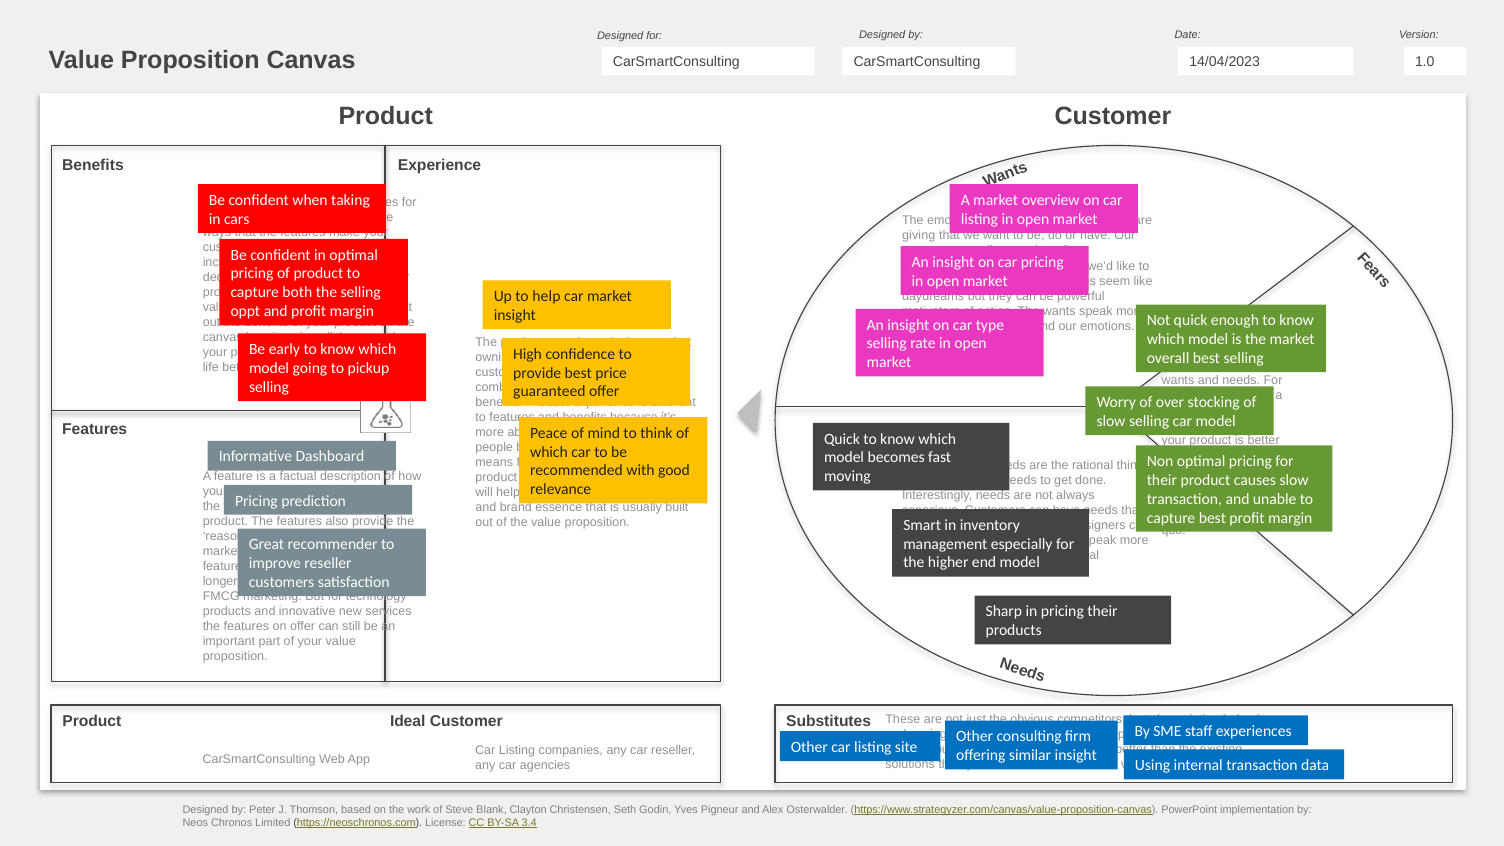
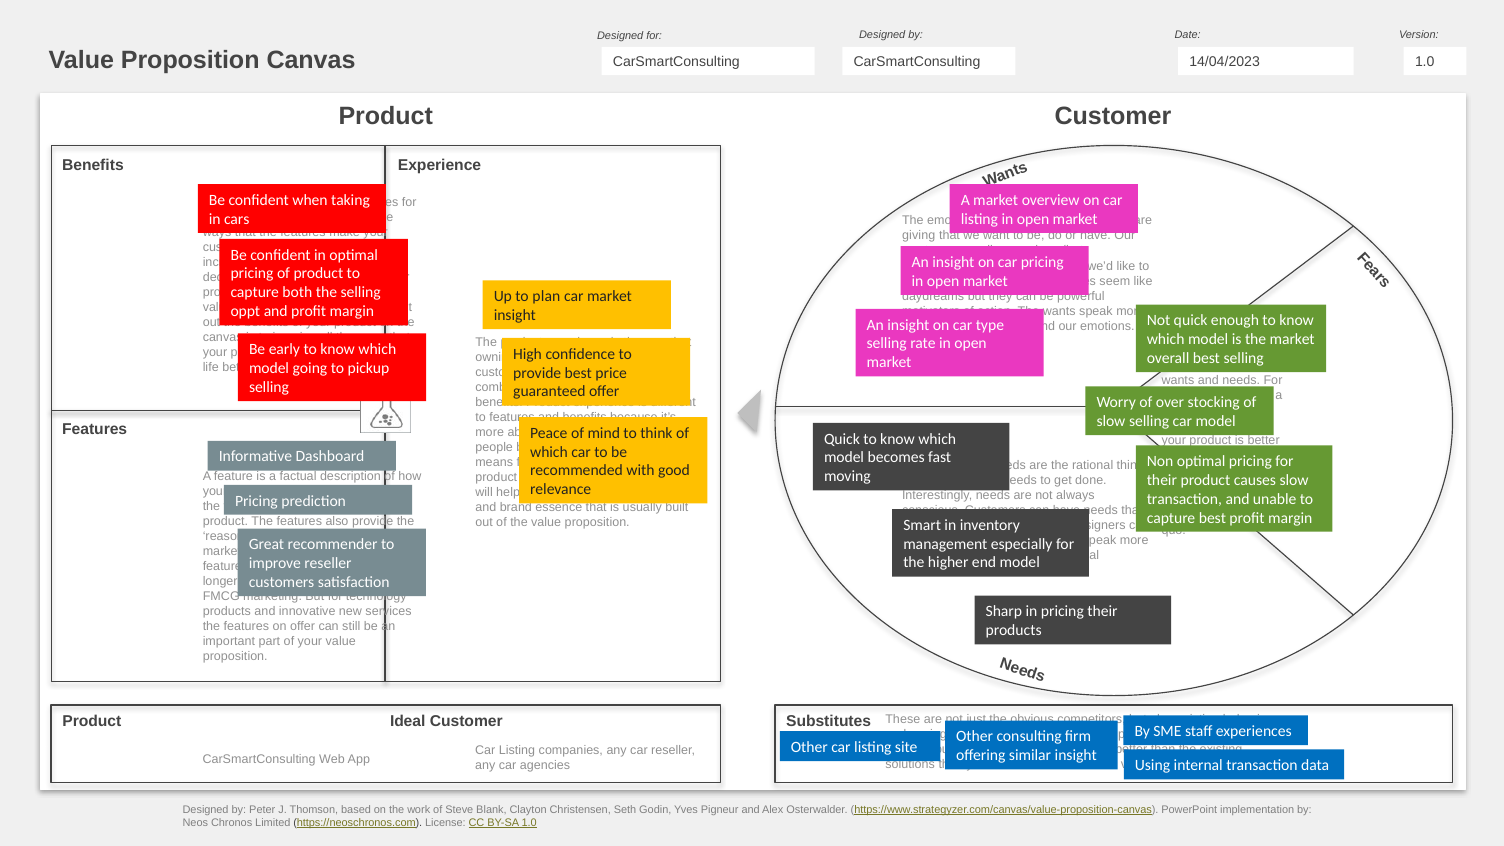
to help: help -> plan
BY-SA 3.4: 3.4 -> 1.0
